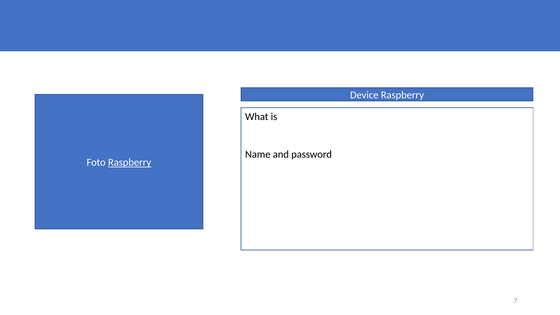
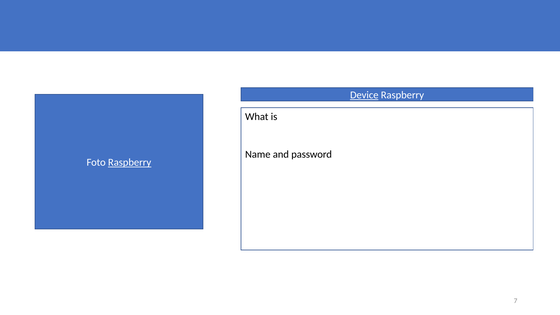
Device underline: none -> present
